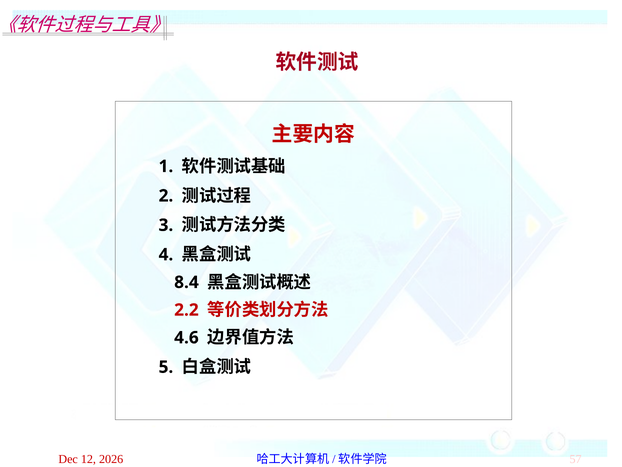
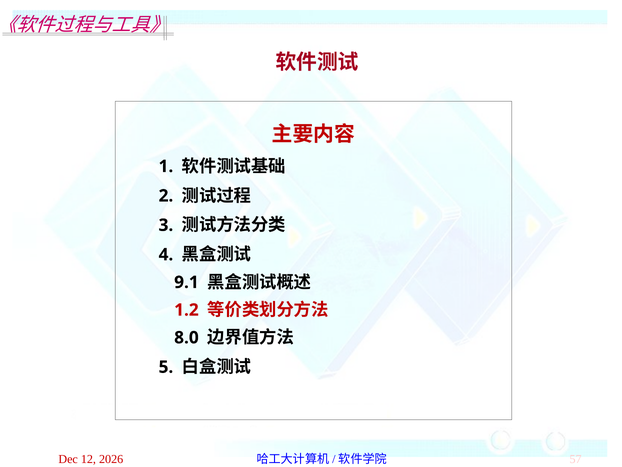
8.4: 8.4 -> 9.1
2.2: 2.2 -> 1.2
4.6: 4.6 -> 8.0
